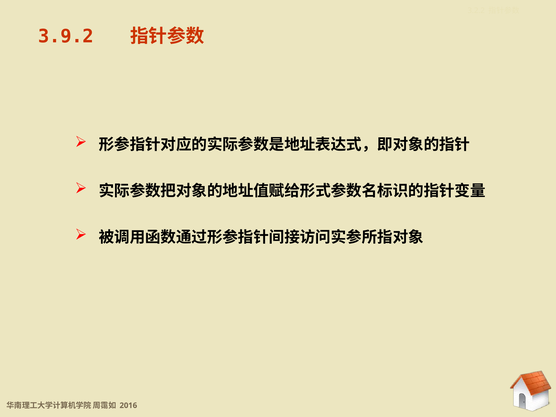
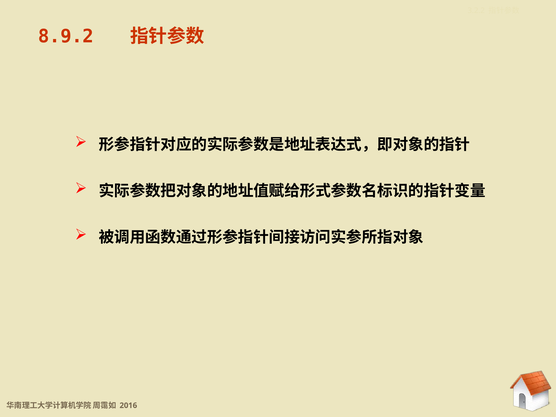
3.9.2: 3.9.2 -> 8.9.2
